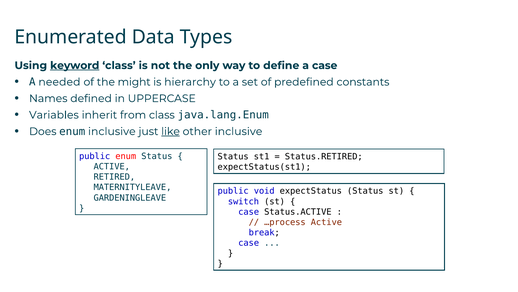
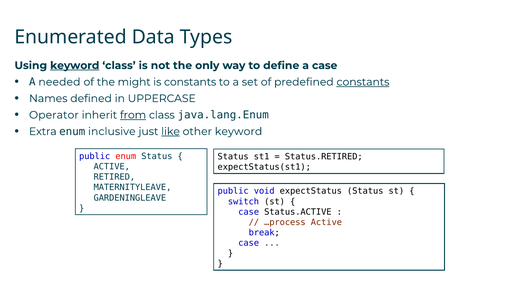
is hierarchy: hierarchy -> constants
constants at (363, 82) underline: none -> present
Variables: Variables -> Operator
from underline: none -> present
Does: Does -> Extra
other inclusive: inclusive -> keyword
